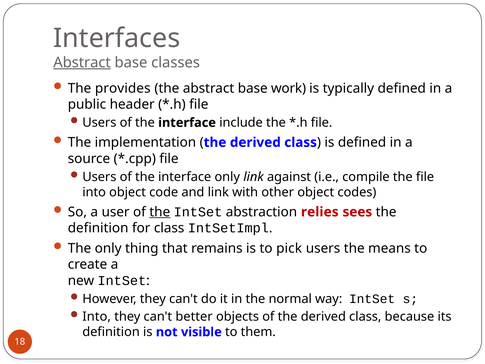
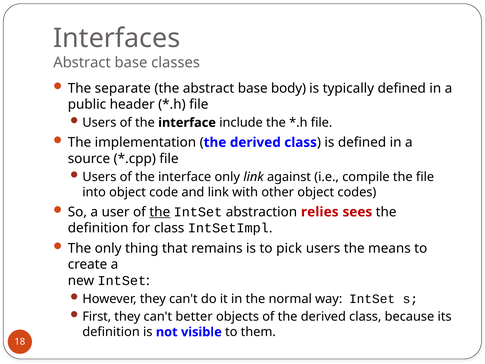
Abstract at (82, 62) underline: present -> none
provides: provides -> separate
work: work -> body
Into at (97, 316): Into -> First
